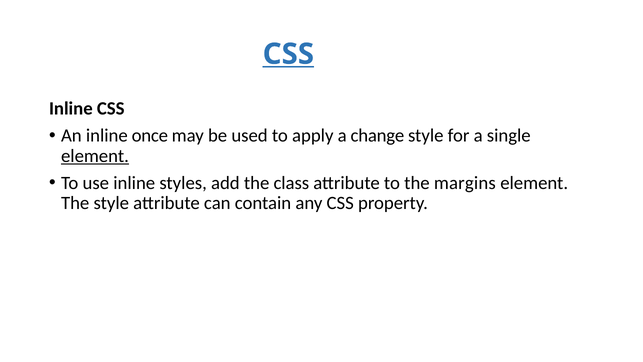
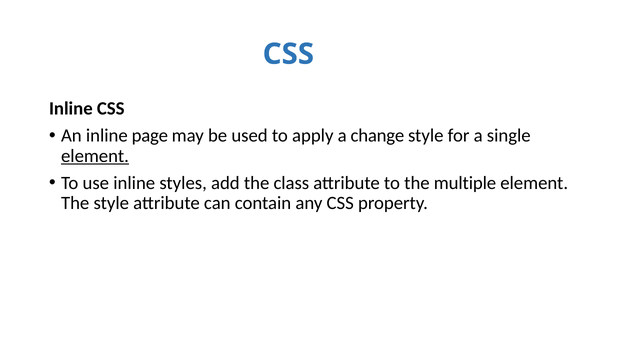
CSS at (288, 54) underline: present -> none
once: once -> page
margins: margins -> multiple
